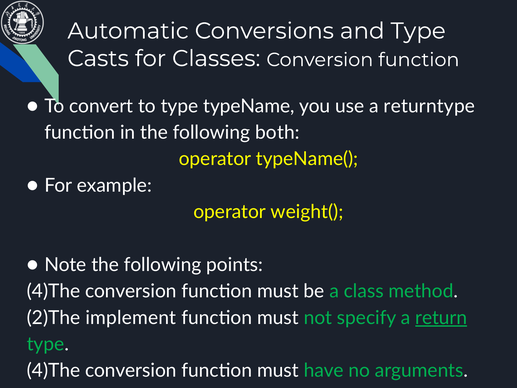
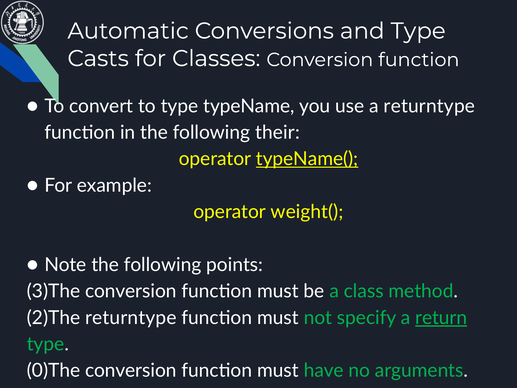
both: both -> their
typeName( underline: none -> present
4)The at (54, 291): 4)The -> 3)The
2)The implement: implement -> returntype
4)The at (54, 370): 4)The -> 0)The
